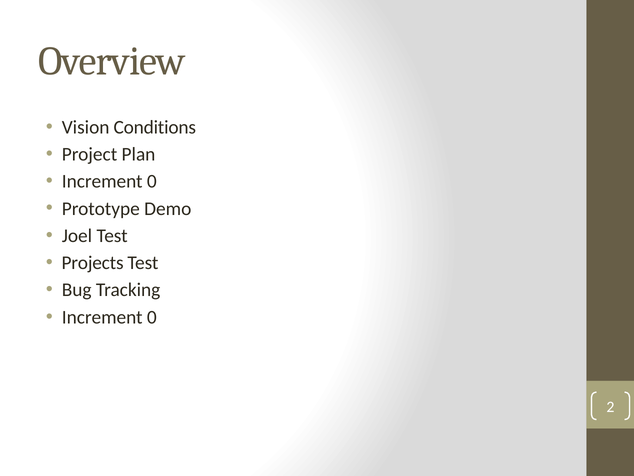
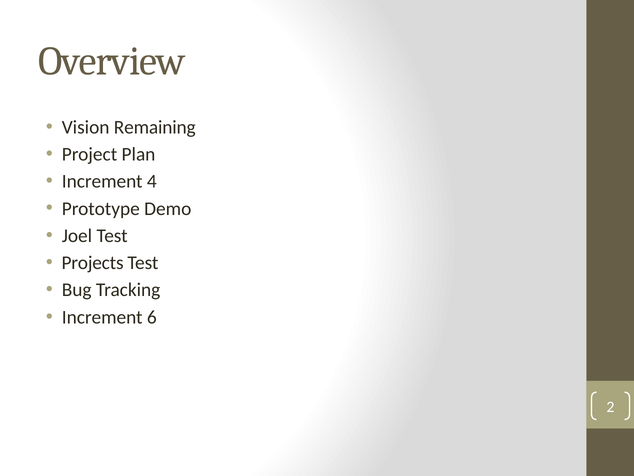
Conditions: Conditions -> Remaining
0 at (152, 181): 0 -> 4
0 at (152, 317): 0 -> 6
